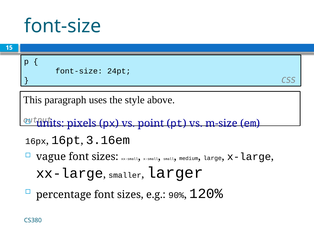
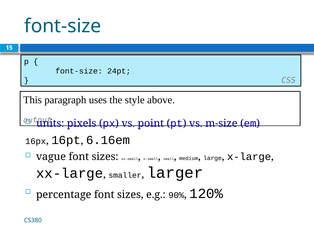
3.16em: 3.16em -> 6.16em
